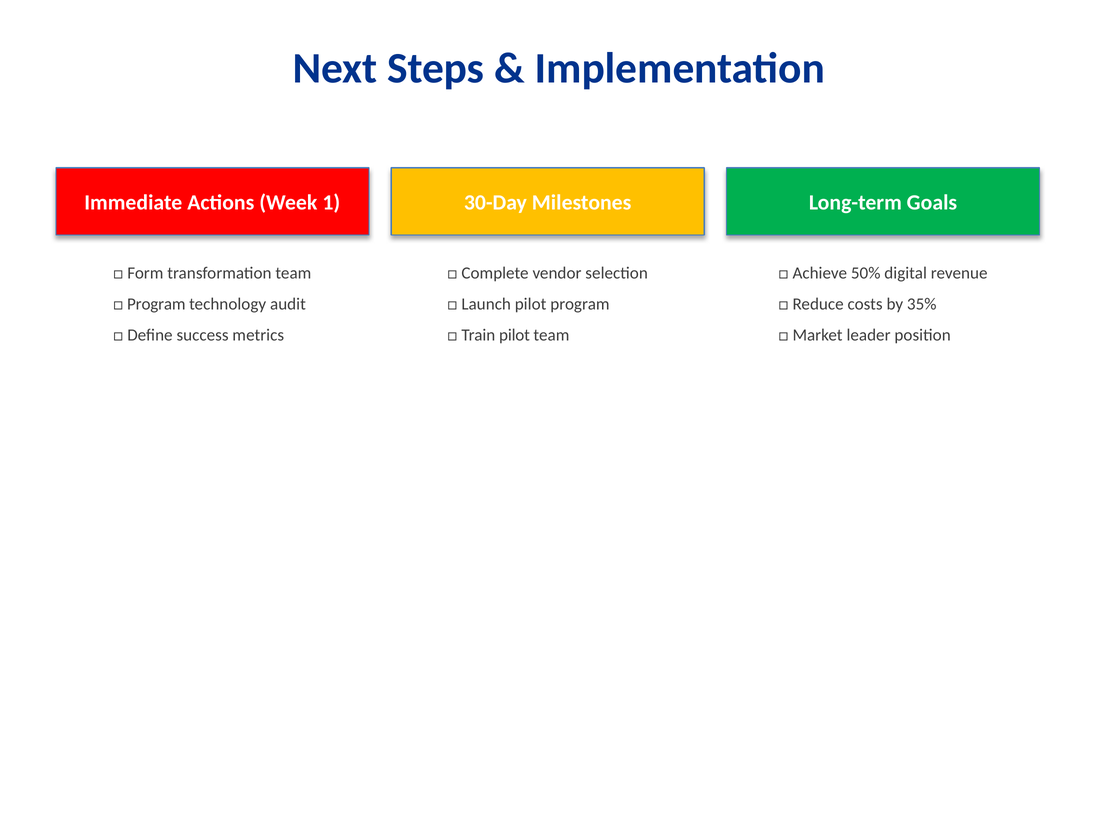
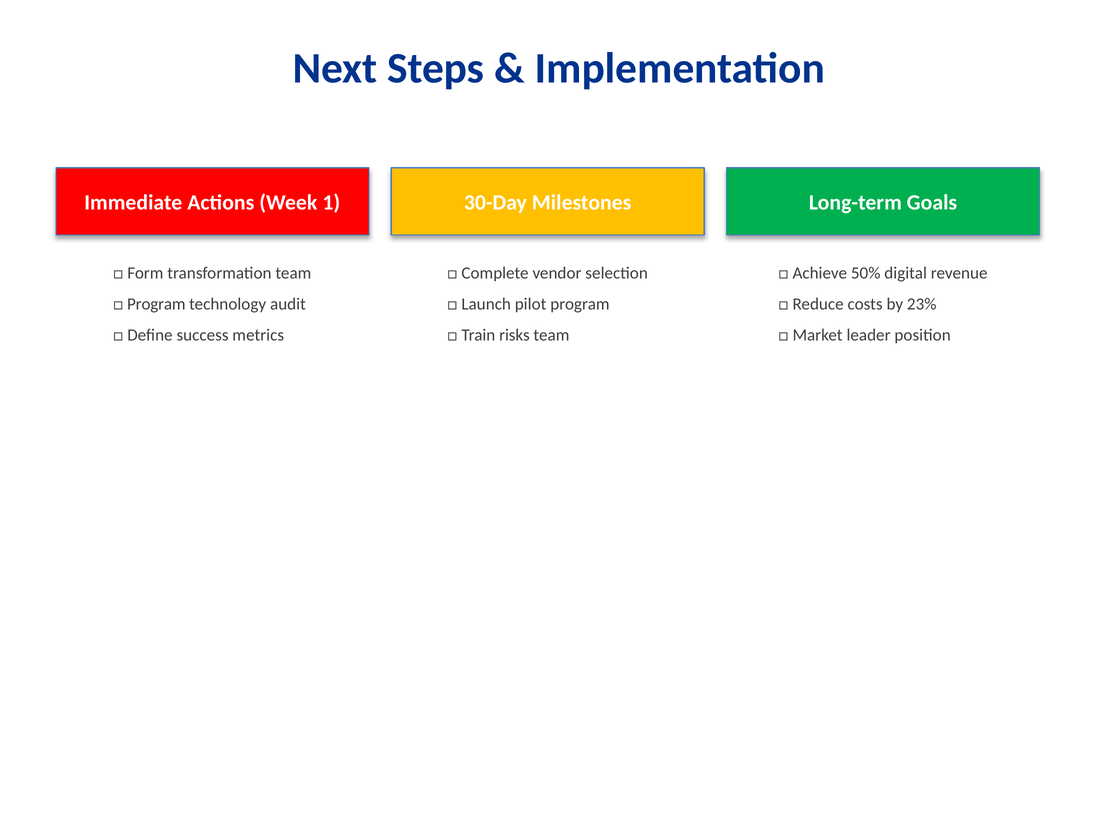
35%: 35% -> 23%
Train pilot: pilot -> risks
